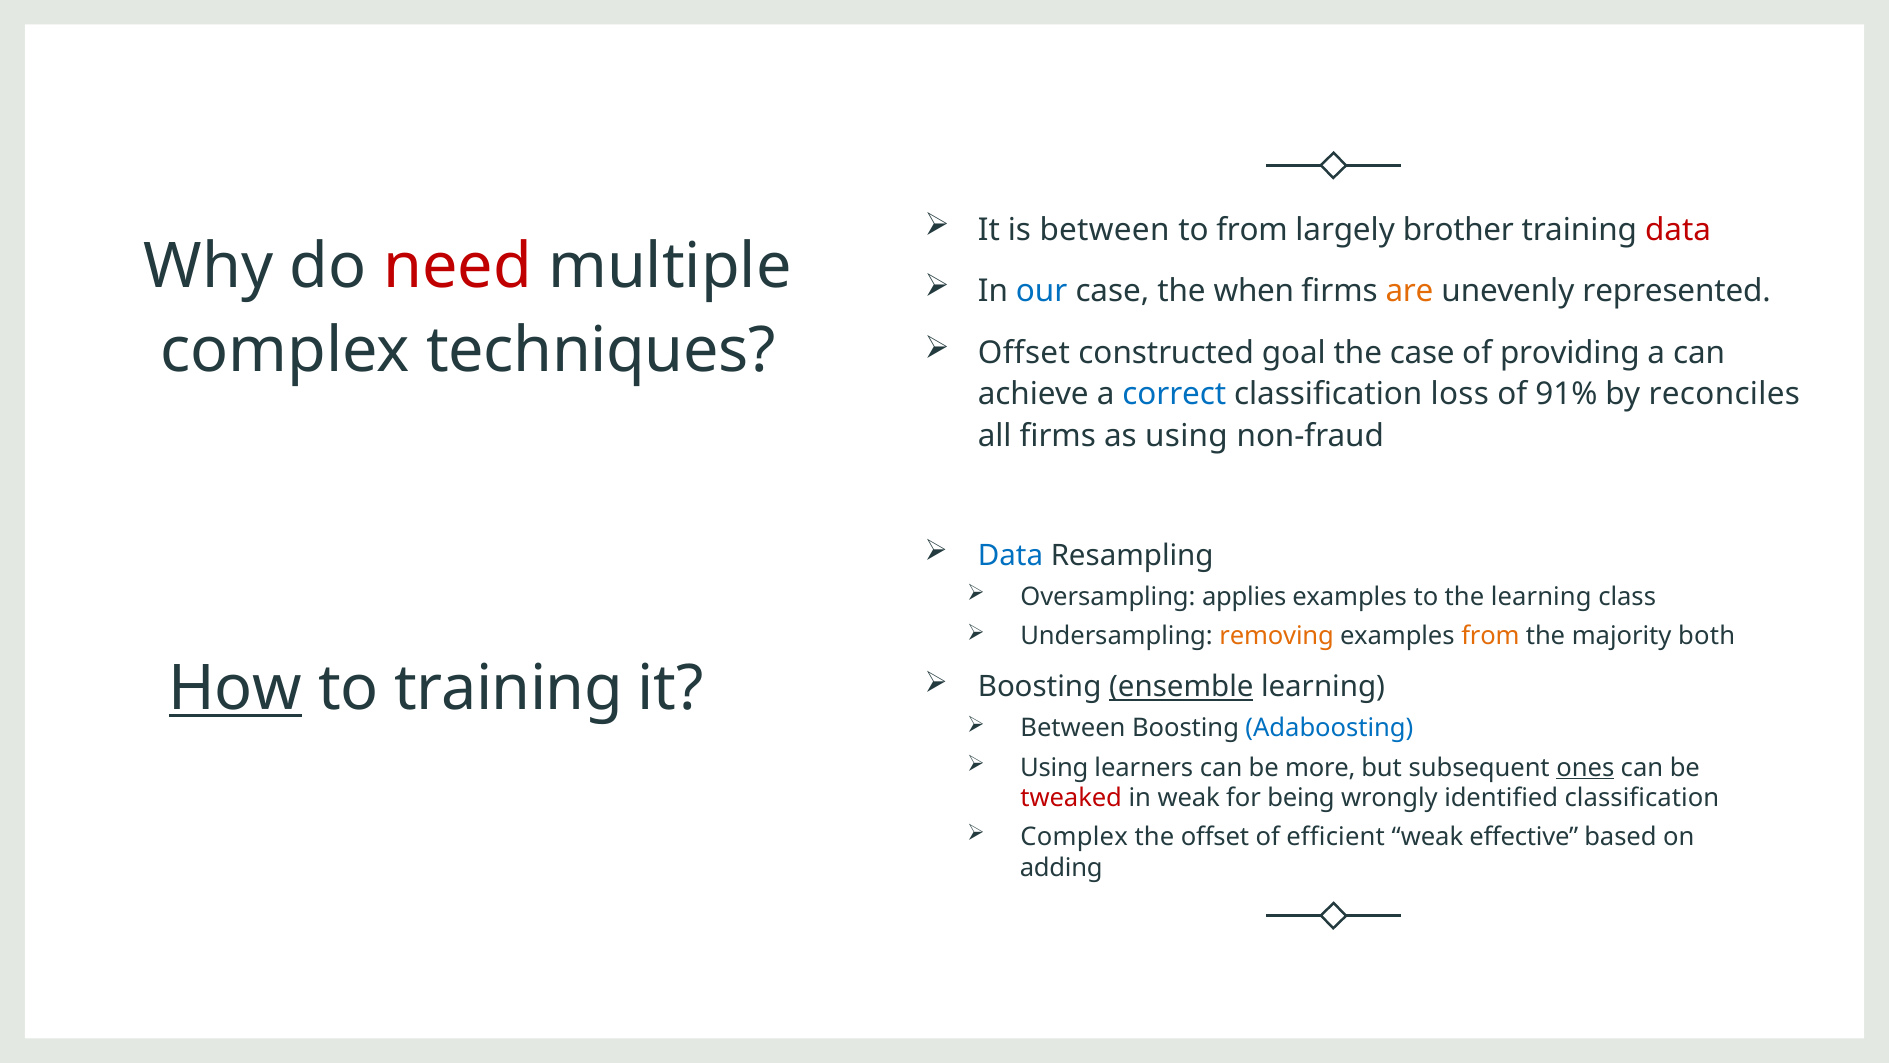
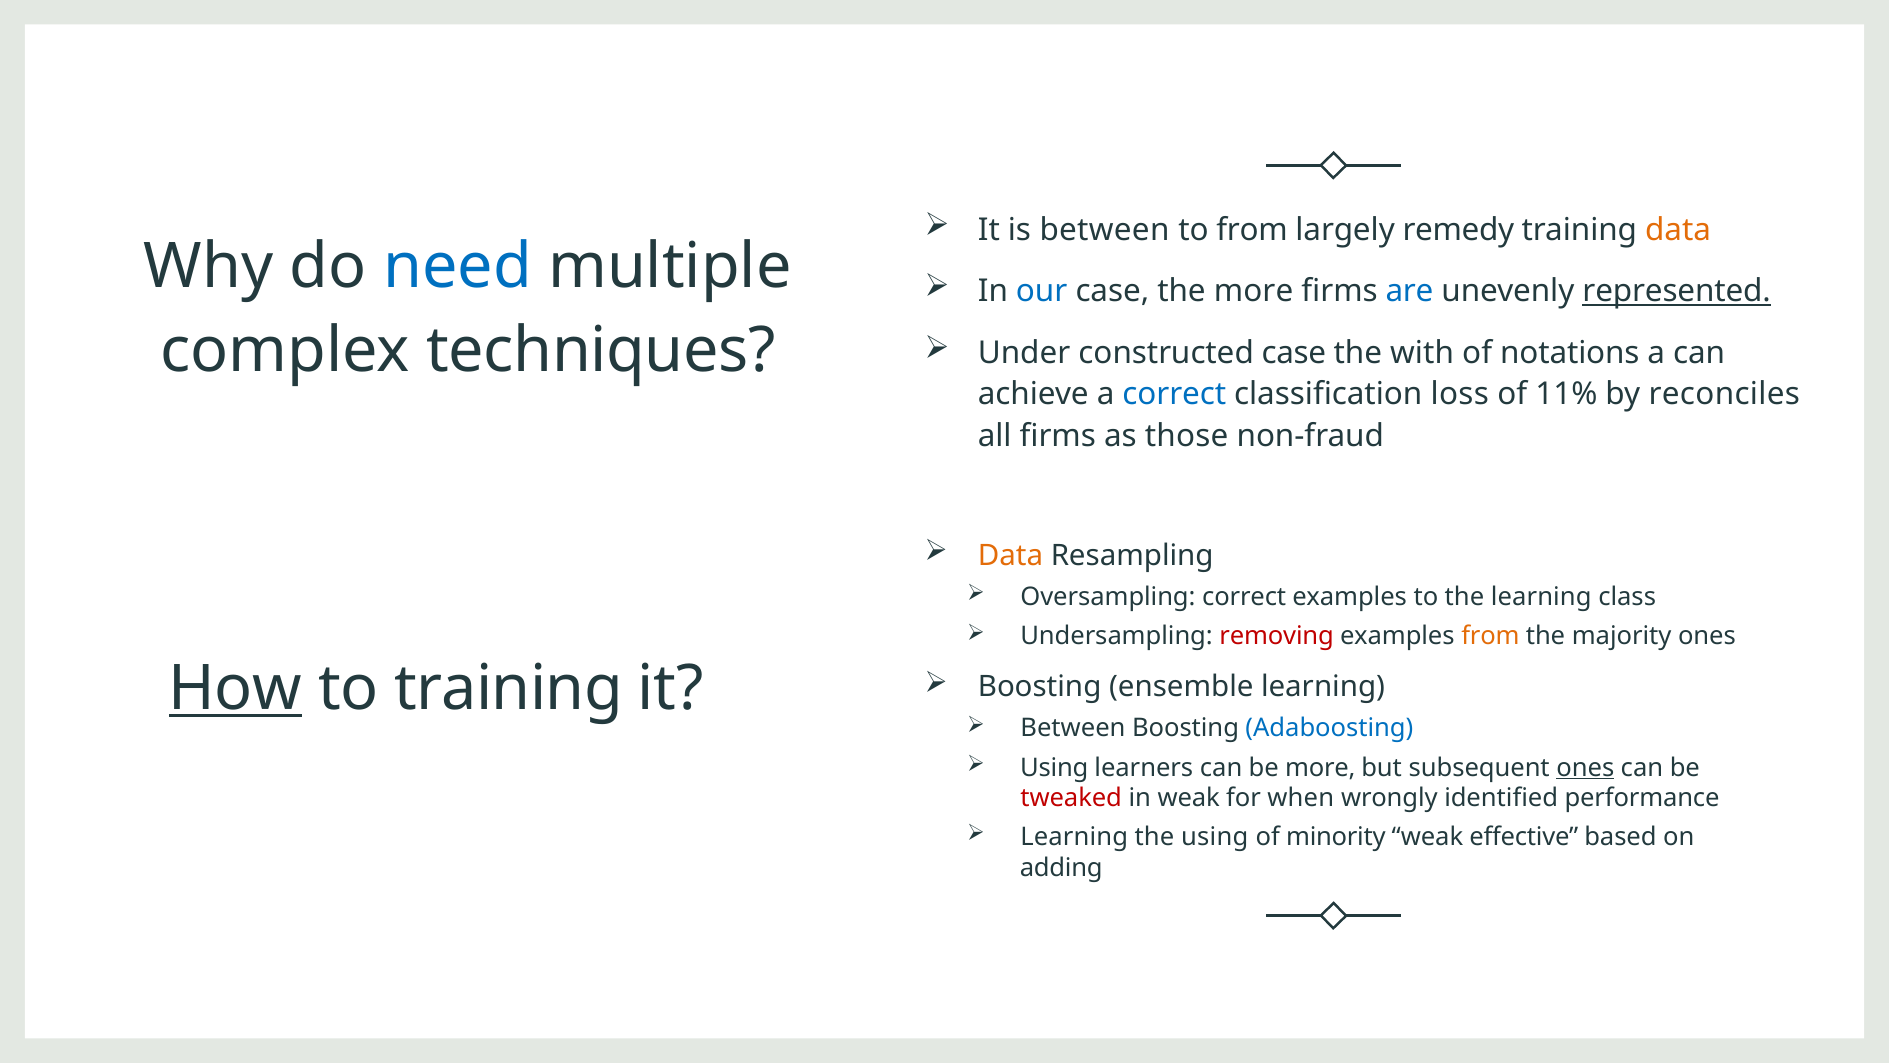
brother: brother -> remedy
data at (1678, 230) colour: red -> orange
need colour: red -> blue
the when: when -> more
are colour: orange -> blue
represented underline: none -> present
Offset at (1024, 353): Offset -> Under
constructed goal: goal -> case
the case: case -> with
providing: providing -> notations
91%: 91% -> 11%
as using: using -> those
Data at (1010, 556) colour: blue -> orange
Oversampling applies: applies -> correct
removing colour: orange -> red
majority both: both -> ones
ensemble underline: present -> none
being: being -> when
identified classification: classification -> performance
Complex at (1074, 837): Complex -> Learning
the offset: offset -> using
efficient: efficient -> minority
